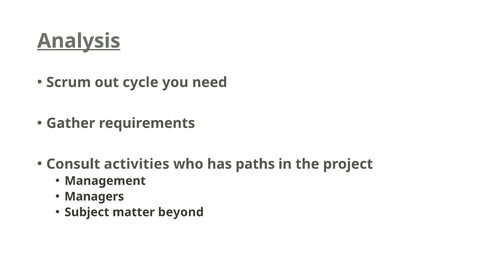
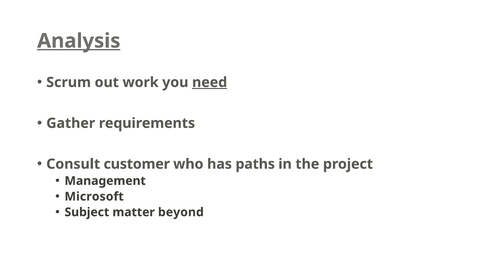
cycle: cycle -> work
need underline: none -> present
activities: activities -> customer
Managers: Managers -> Microsoft
